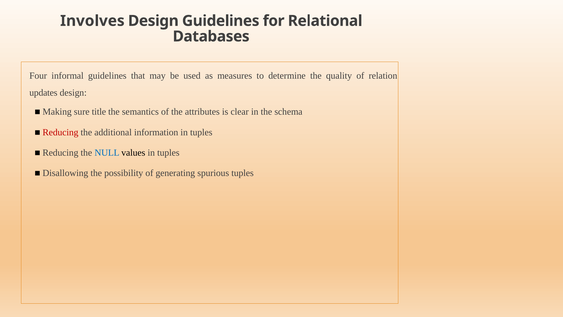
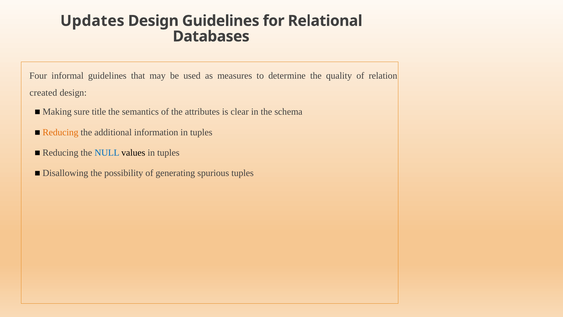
Involves: Involves -> Updates
updates: updates -> created
Reducing at (60, 132) colour: red -> orange
